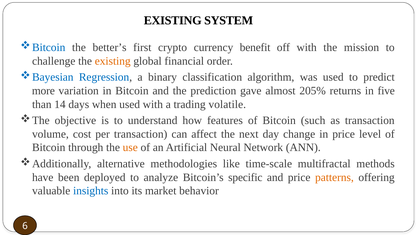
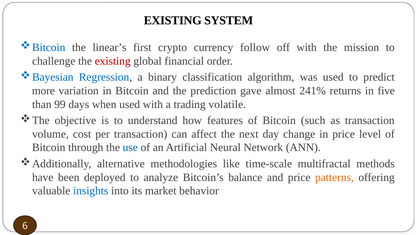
better’s: better’s -> linear’s
benefit: benefit -> follow
existing at (113, 61) colour: orange -> red
205%: 205% -> 241%
14: 14 -> 99
use colour: orange -> blue
specific: specific -> balance
